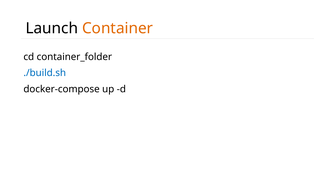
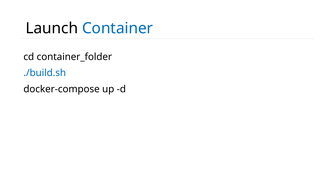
Container colour: orange -> blue
